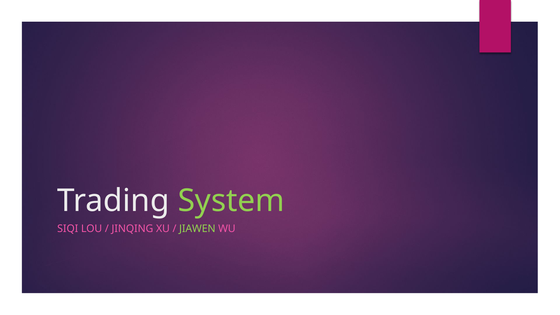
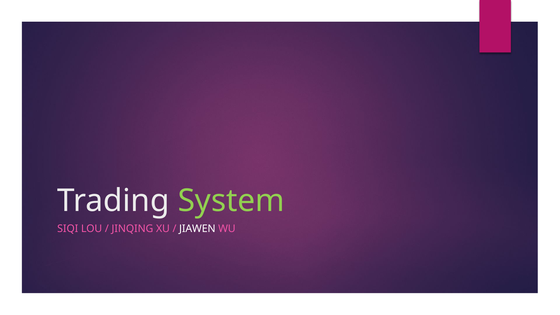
JIAWEN colour: light green -> white
